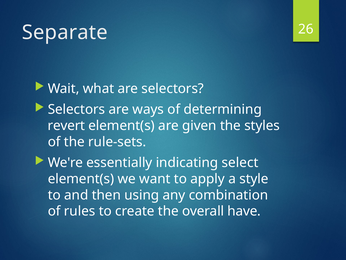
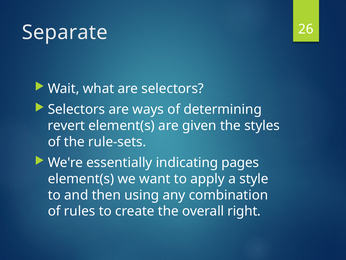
select: select -> pages
have: have -> right
